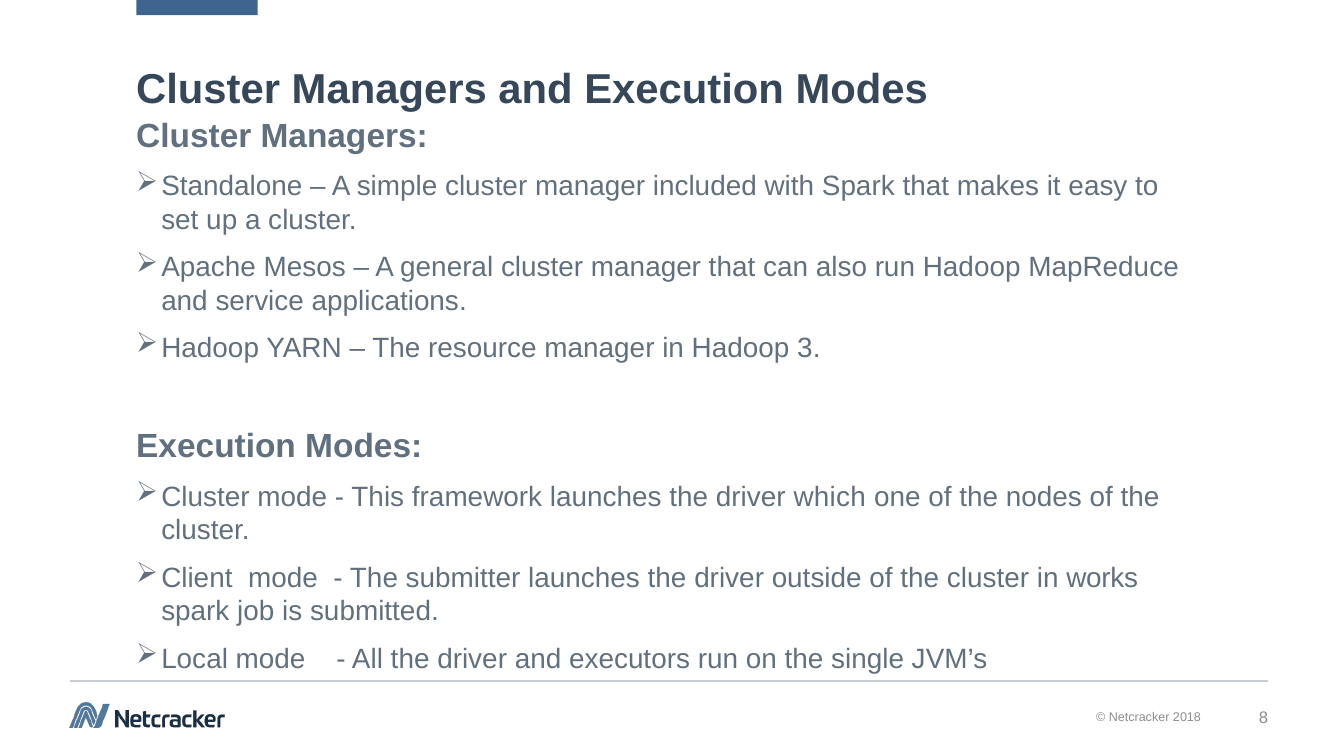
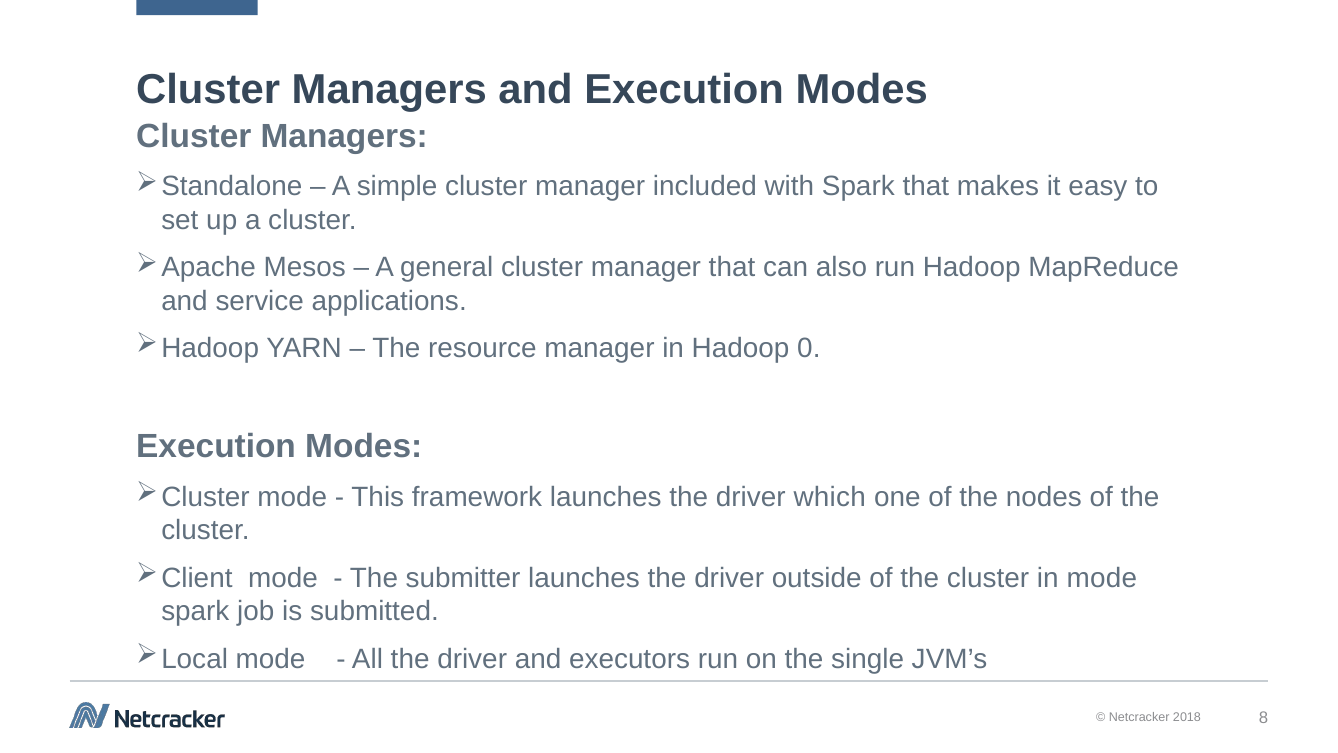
3: 3 -> 0
in works: works -> mode
